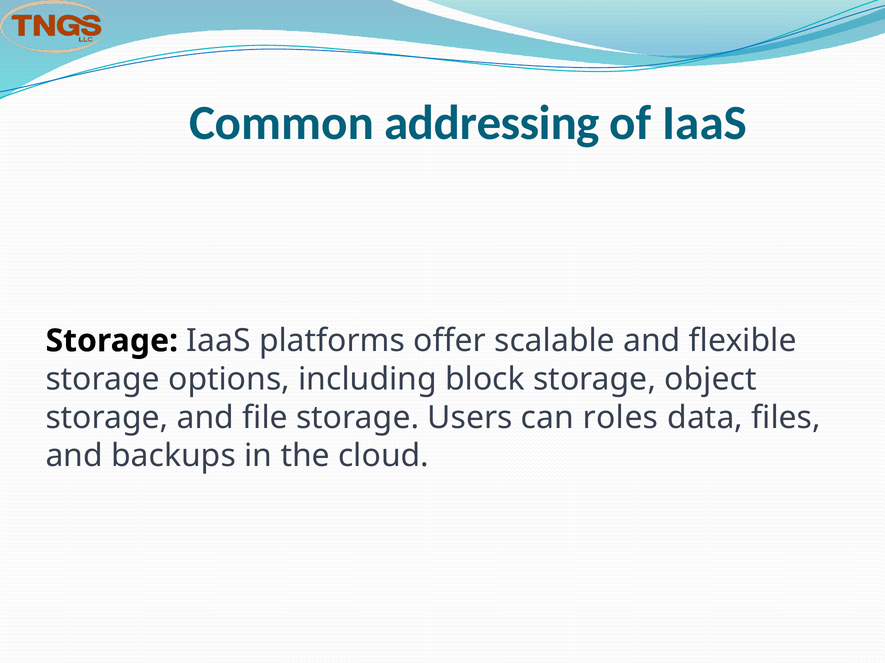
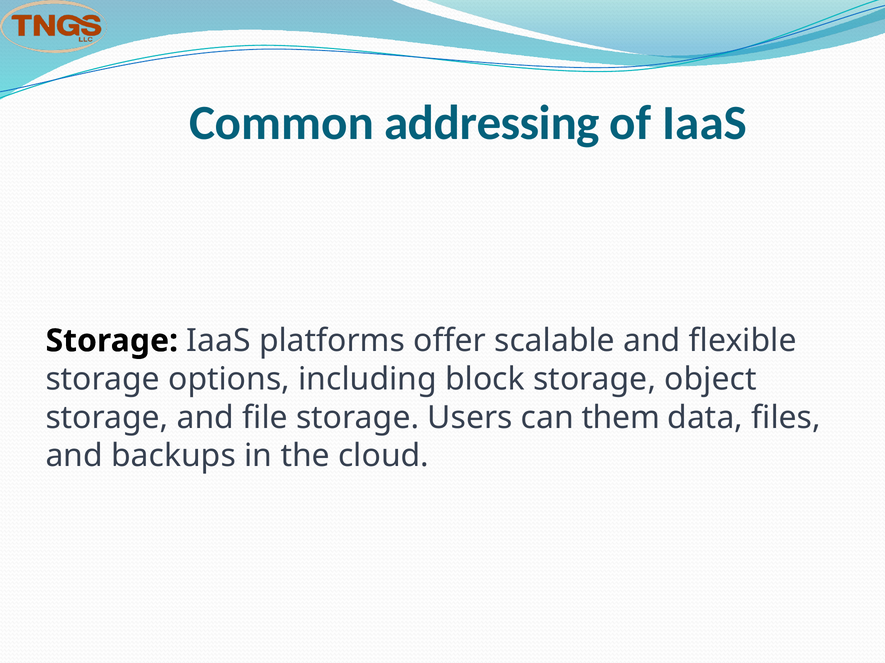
roles: roles -> them
